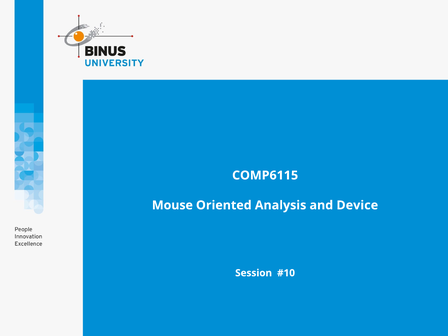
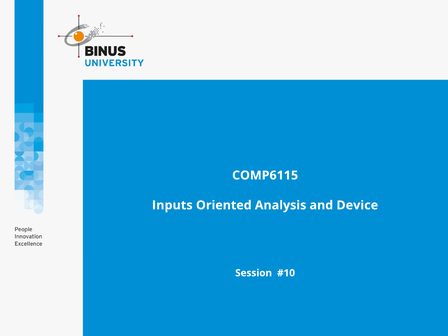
Mouse: Mouse -> Inputs
